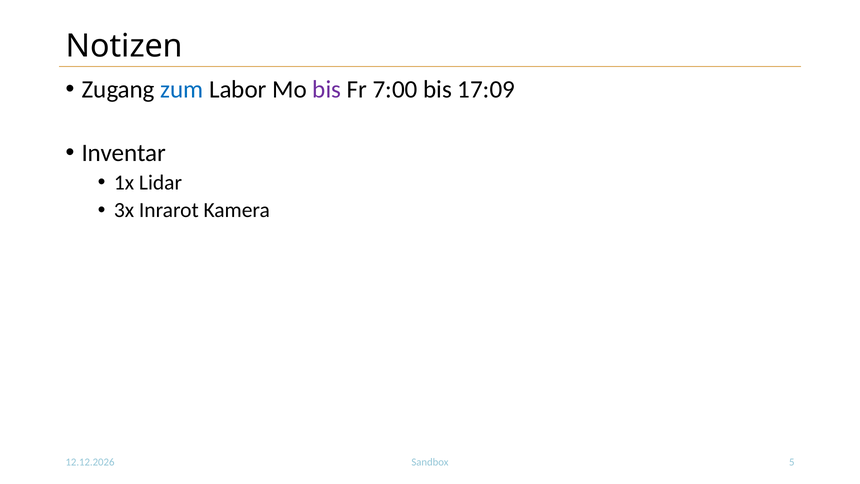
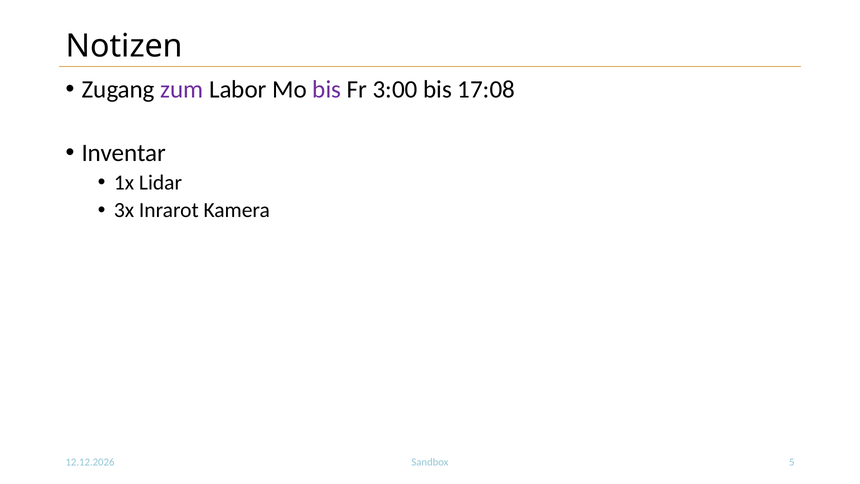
zum colour: blue -> purple
7:00: 7:00 -> 3:00
17:09: 17:09 -> 17:08
